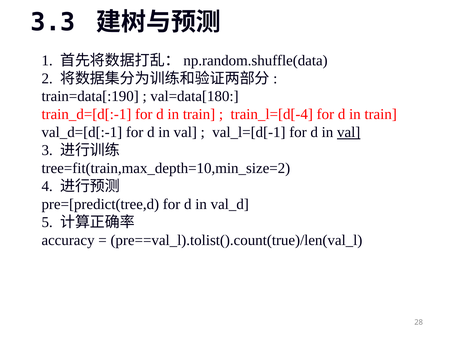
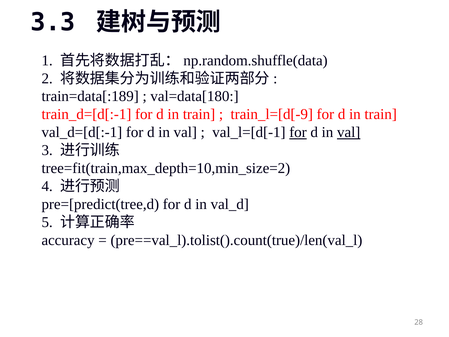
train=data[:190: train=data[:190 -> train=data[:189
train_l=[d[-4: train_l=[d[-4 -> train_l=[d[-9
for at (298, 132) underline: none -> present
